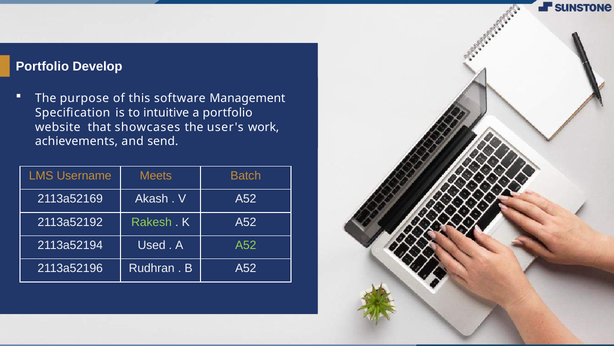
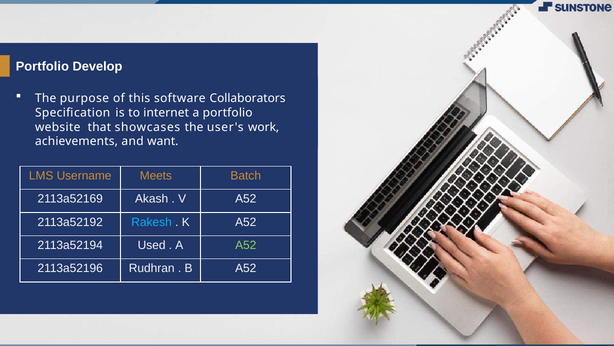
Management: Management -> Collaborators
intuitive: intuitive -> internet
send: send -> want
Rakesh colour: light green -> light blue
